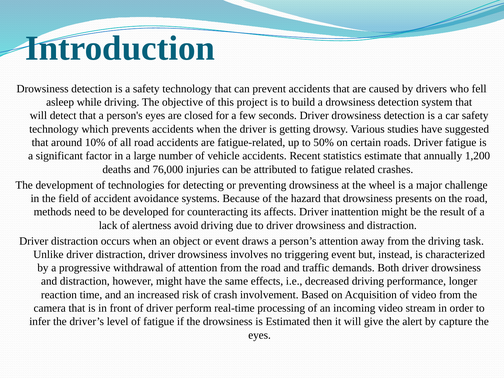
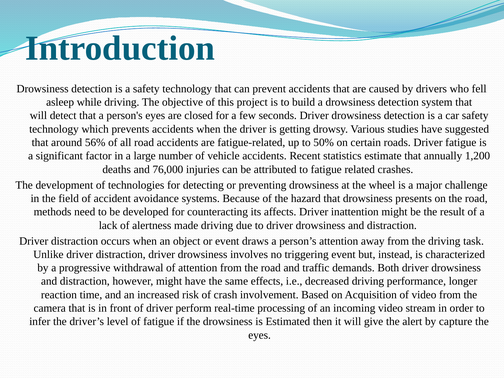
10%: 10% -> 56%
avoid: avoid -> made
